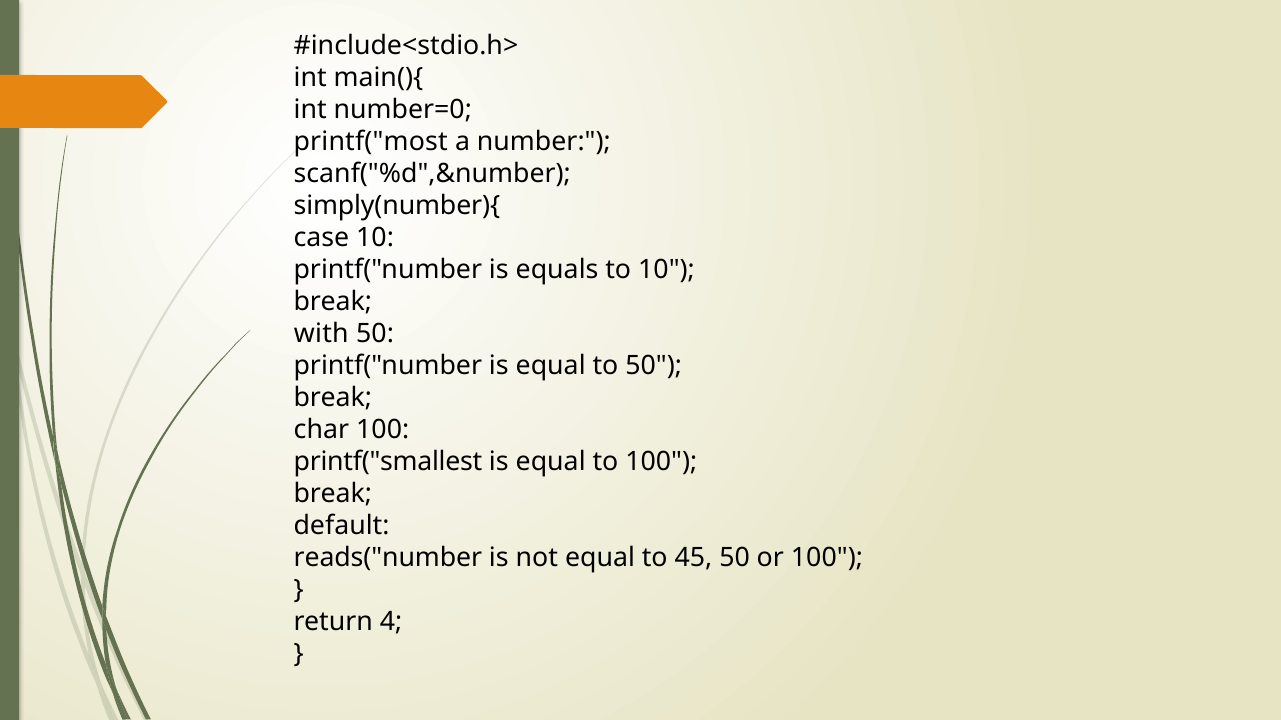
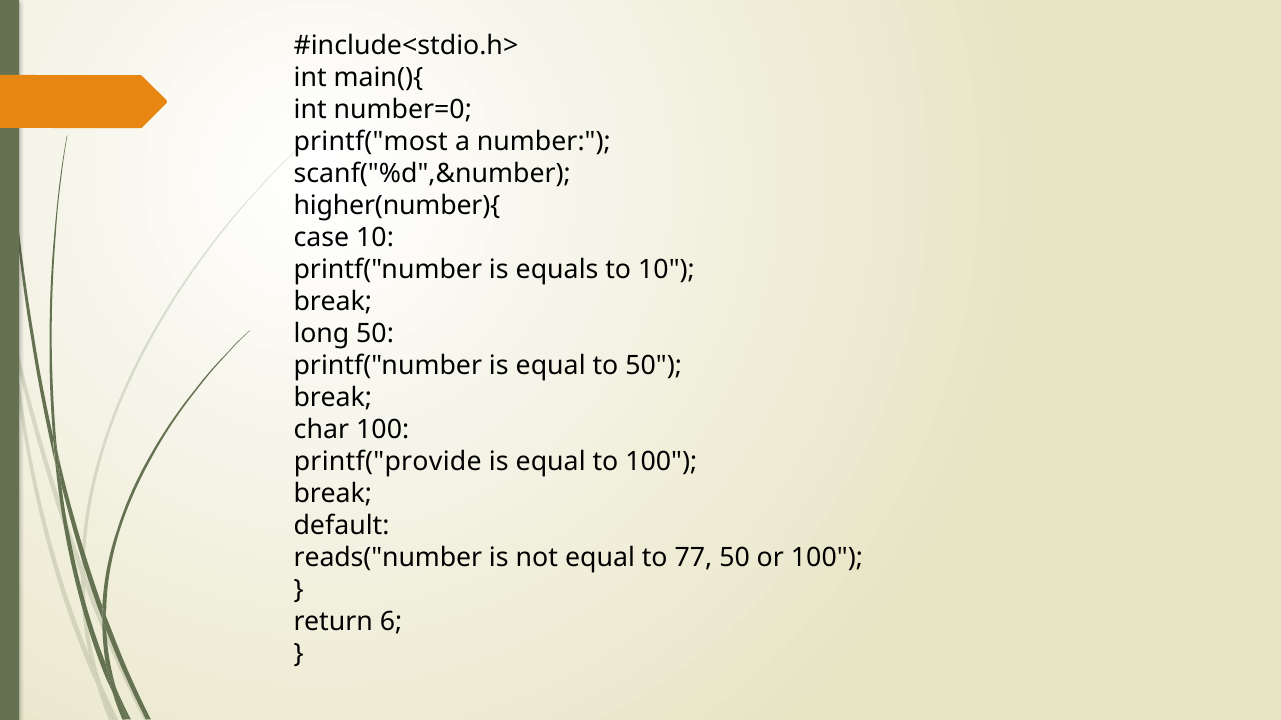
simply(number){: simply(number){ -> higher(number){
with: with -> long
printf("smallest: printf("smallest -> printf("provide
45: 45 -> 77
4: 4 -> 6
